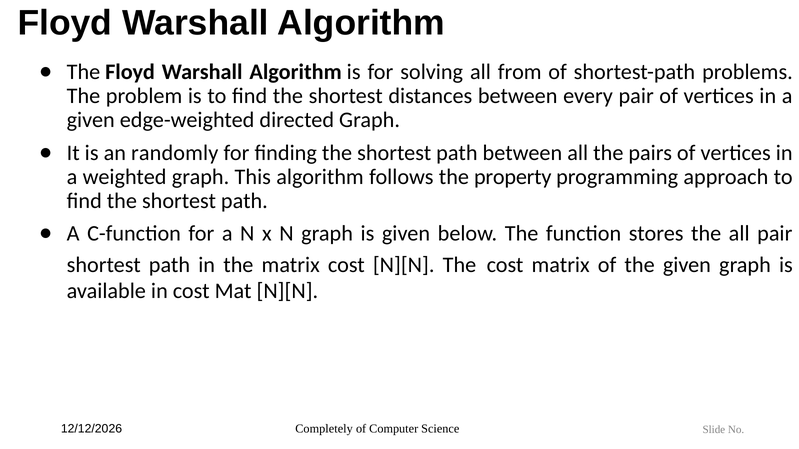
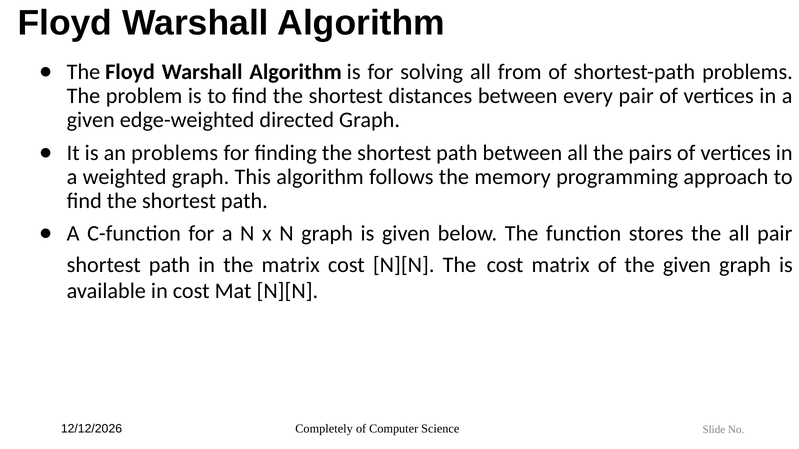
an randomly: randomly -> problems
property: property -> memory
